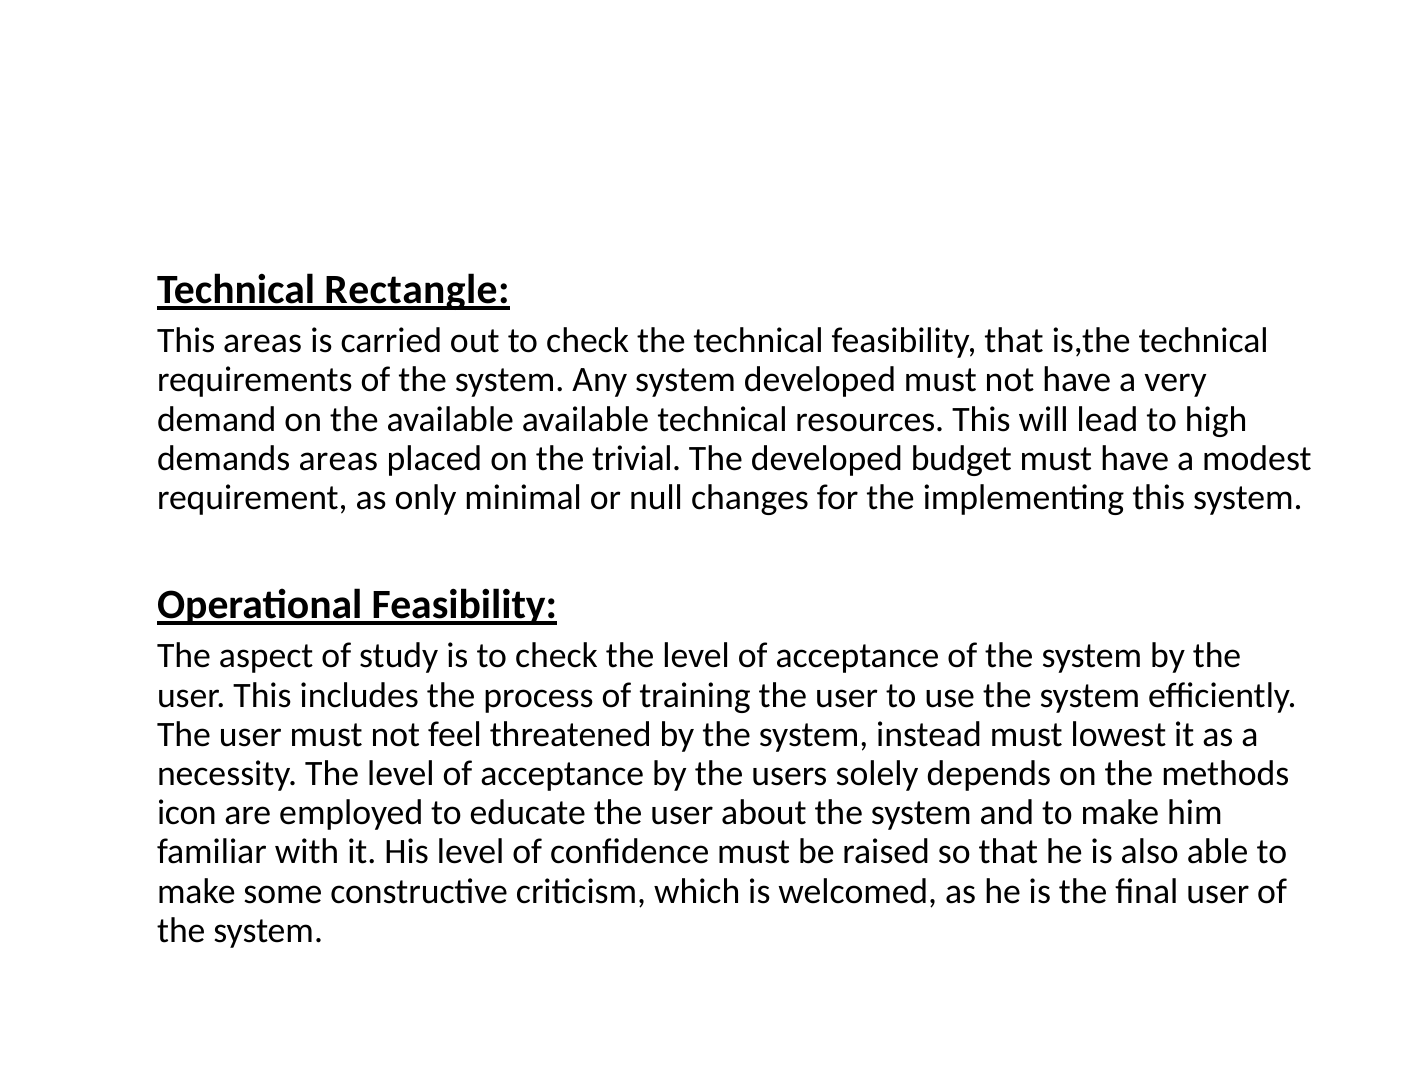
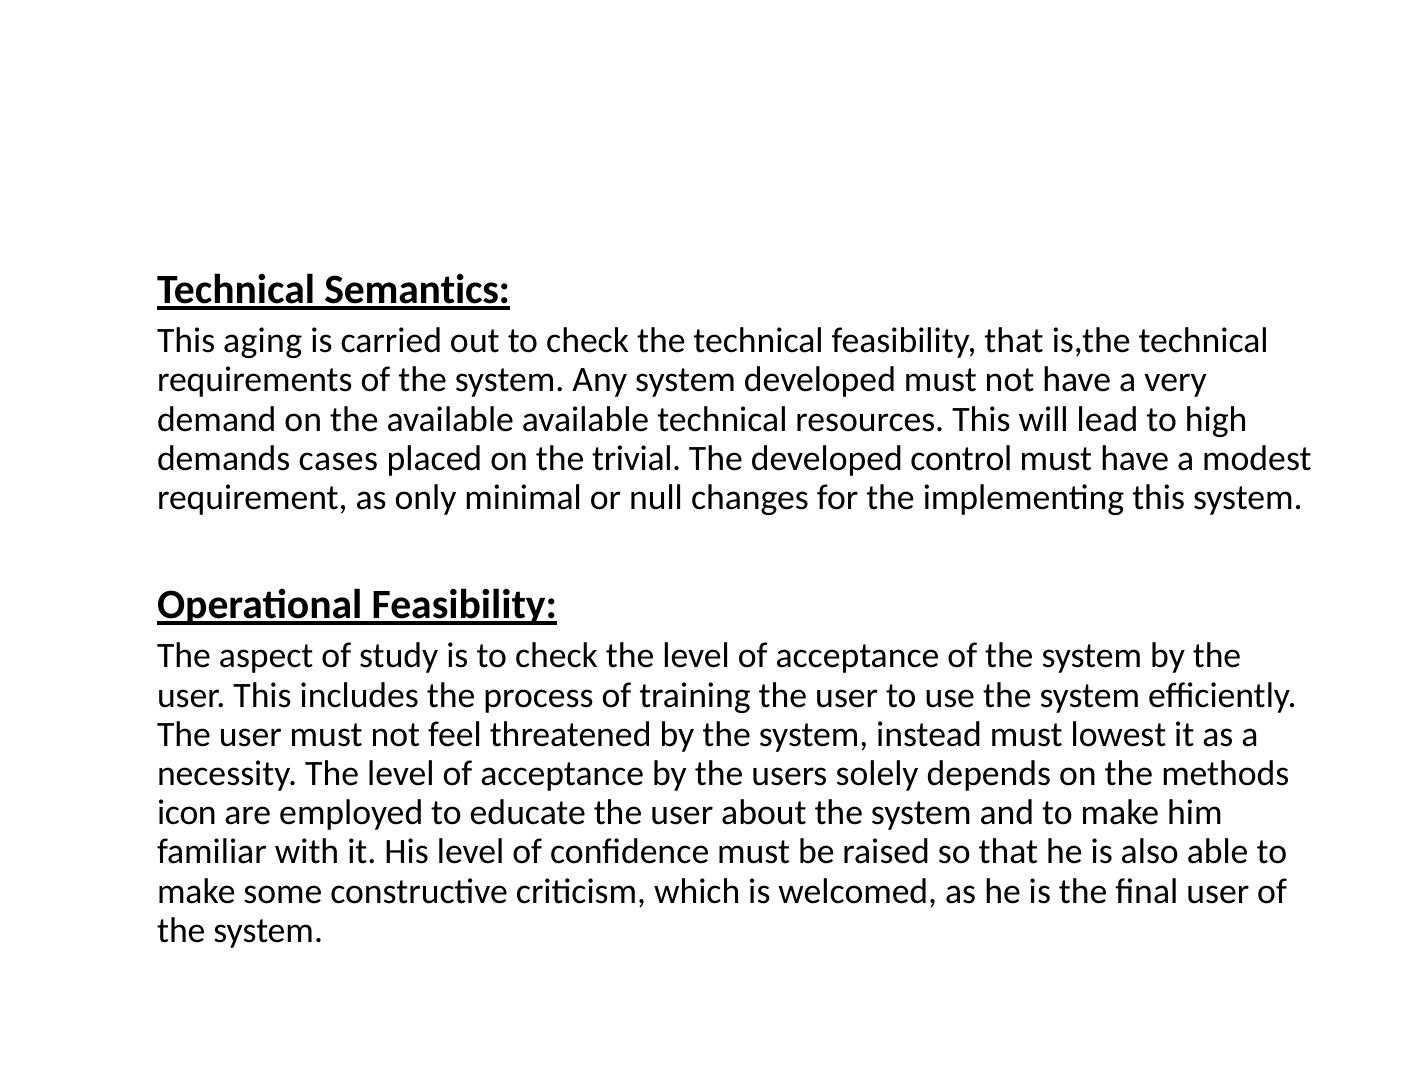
Rectangle: Rectangle -> Semantics
This areas: areas -> aging
demands areas: areas -> cases
budget: budget -> control
